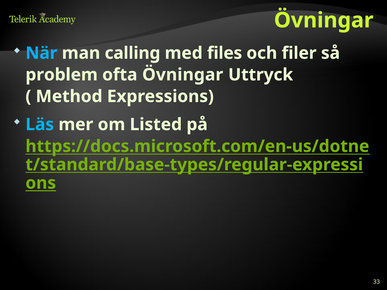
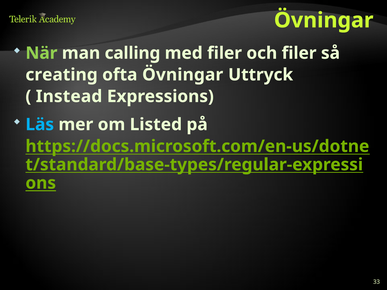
När colour: light blue -> light green
med files: files -> filer
problem: problem -> creating
Method: Method -> Instead
